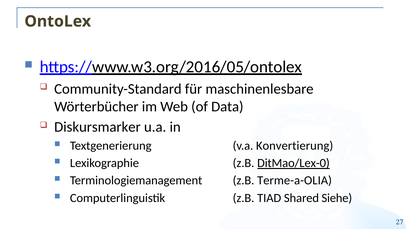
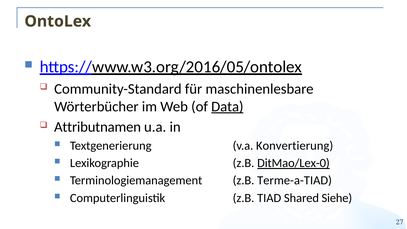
Data underline: none -> present
Diskursmarker: Diskursmarker -> Attributnamen
Terme-a-OLIA: Terme-a-OLIA -> Terme-a-TIAD
